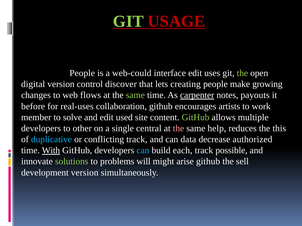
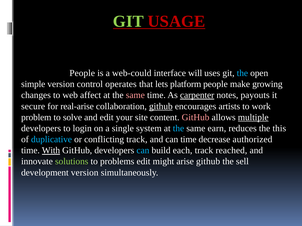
interface edit: edit -> will
the at (242, 73) colour: light green -> light blue
digital: digital -> simple
discover: discover -> operates
creating: creating -> platform
flows: flows -> affect
same at (135, 95) colour: light green -> pink
before: before -> secure
real-uses: real-uses -> real-arise
github at (161, 106) underline: none -> present
member: member -> problem
used: used -> your
GitHub at (196, 118) colour: light green -> pink
multiple underline: none -> present
other: other -> login
central: central -> system
the at (178, 129) colour: pink -> light blue
help: help -> earn
can data: data -> time
possible: possible -> reached
problems will: will -> edit
